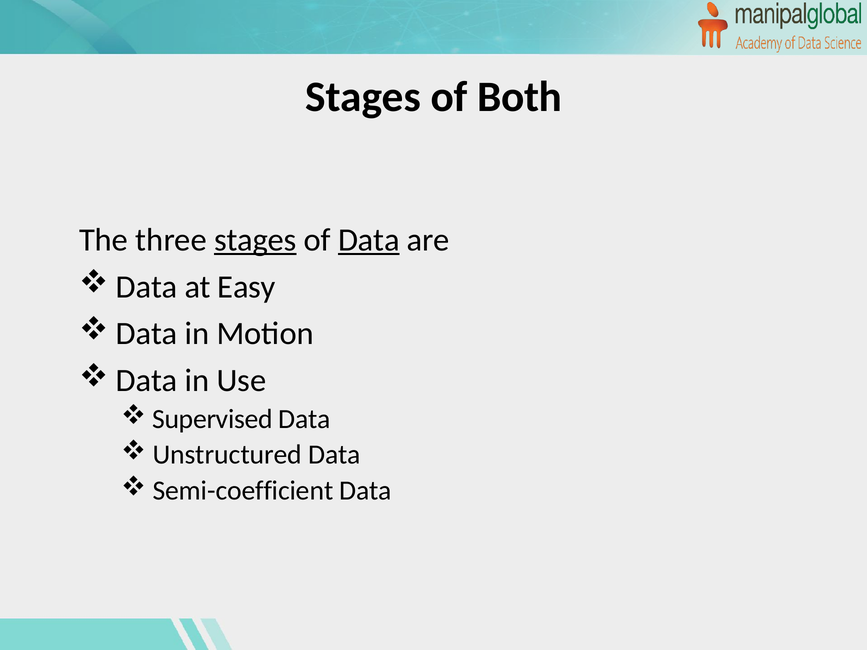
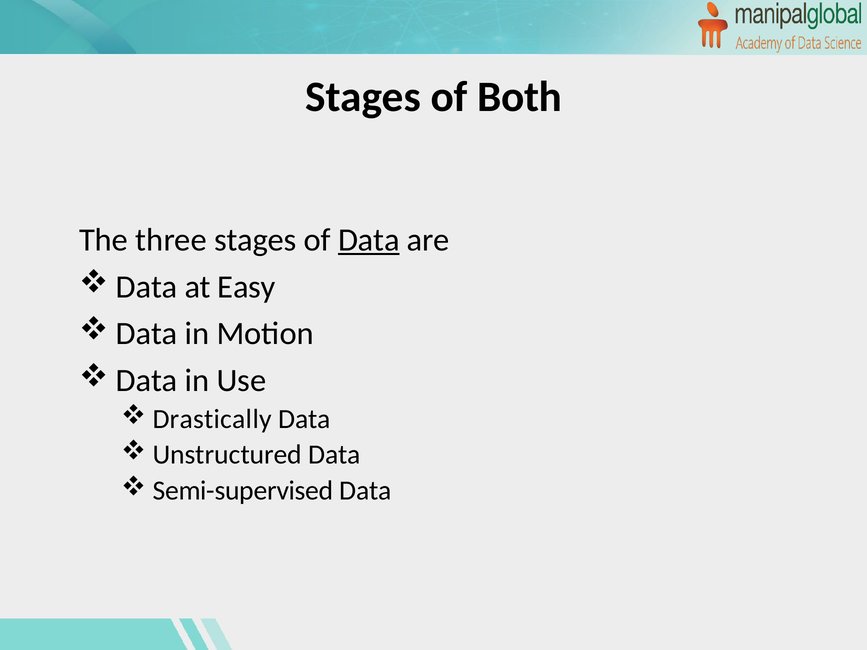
stages at (255, 240) underline: present -> none
Supervised: Supervised -> Drastically
Semi-coefficient: Semi-coefficient -> Semi-supervised
